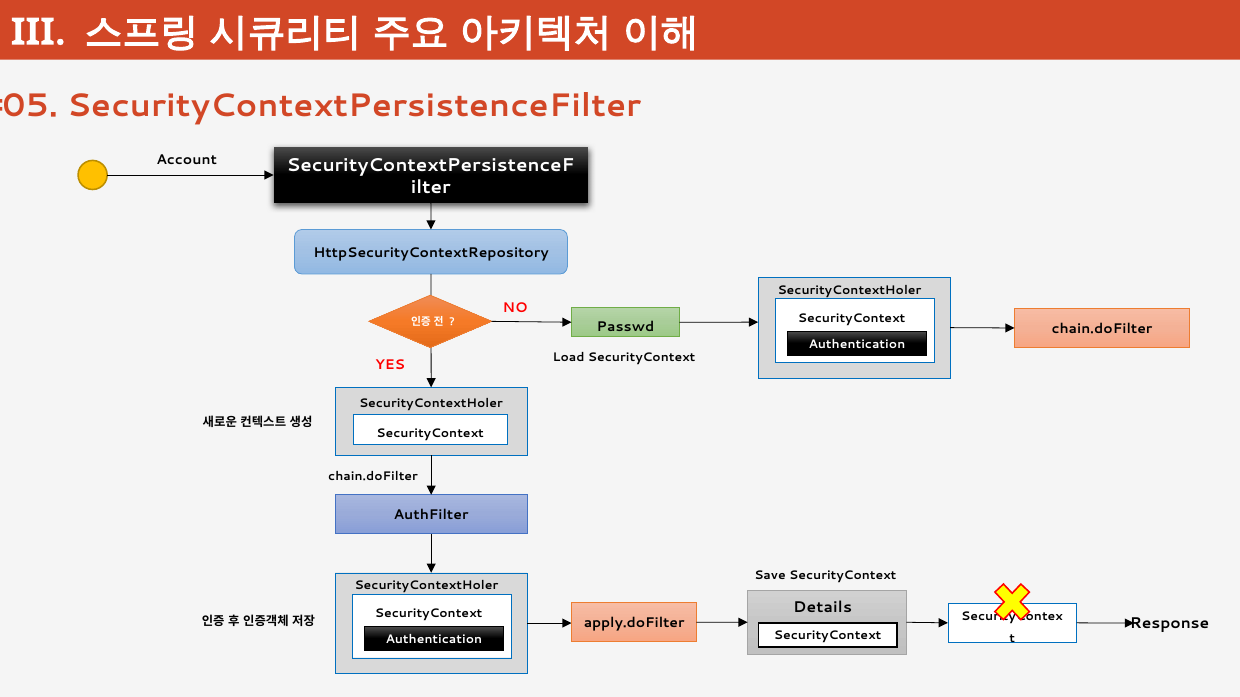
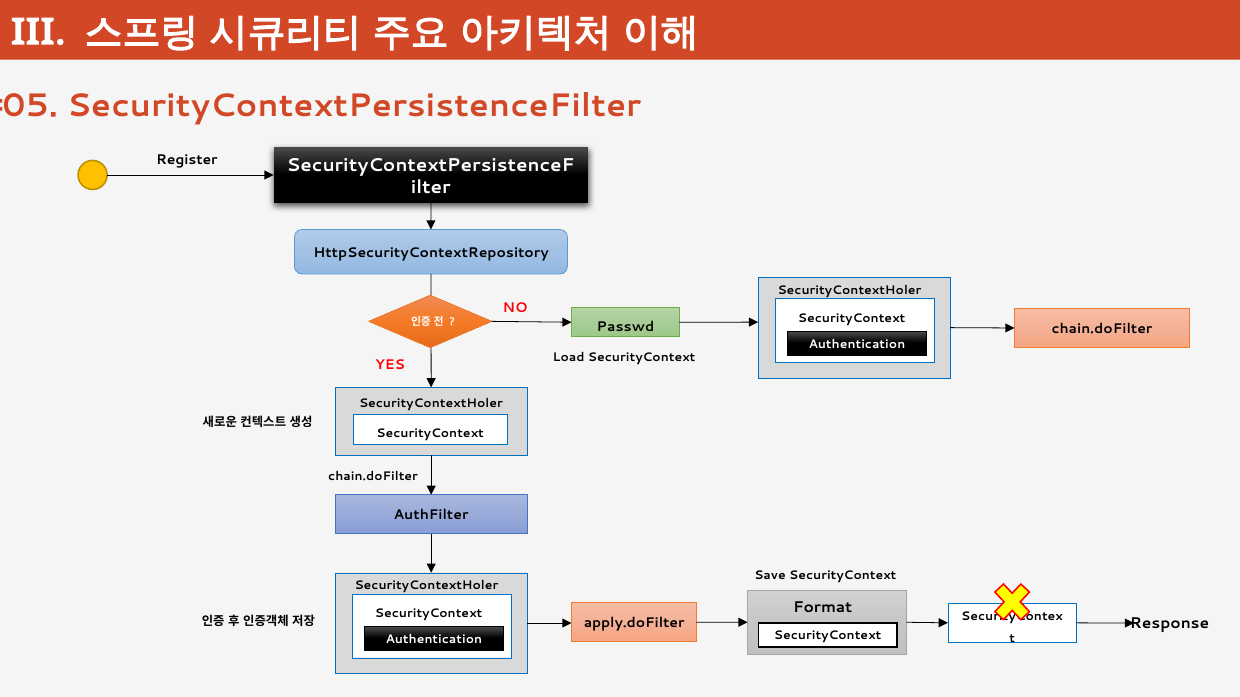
Account: Account -> Register
Details: Details -> Format
